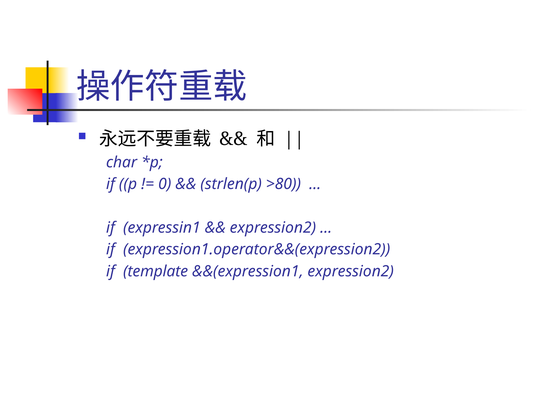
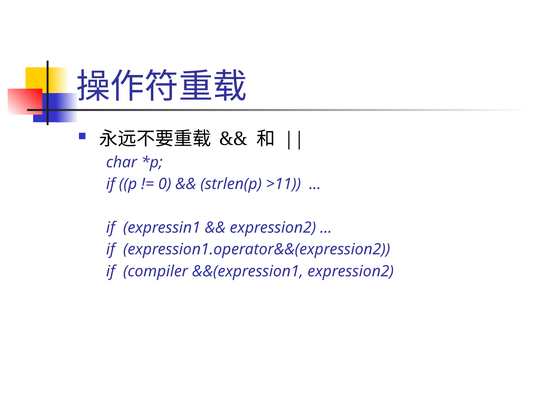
>80: >80 -> >11
template: template -> compiler
